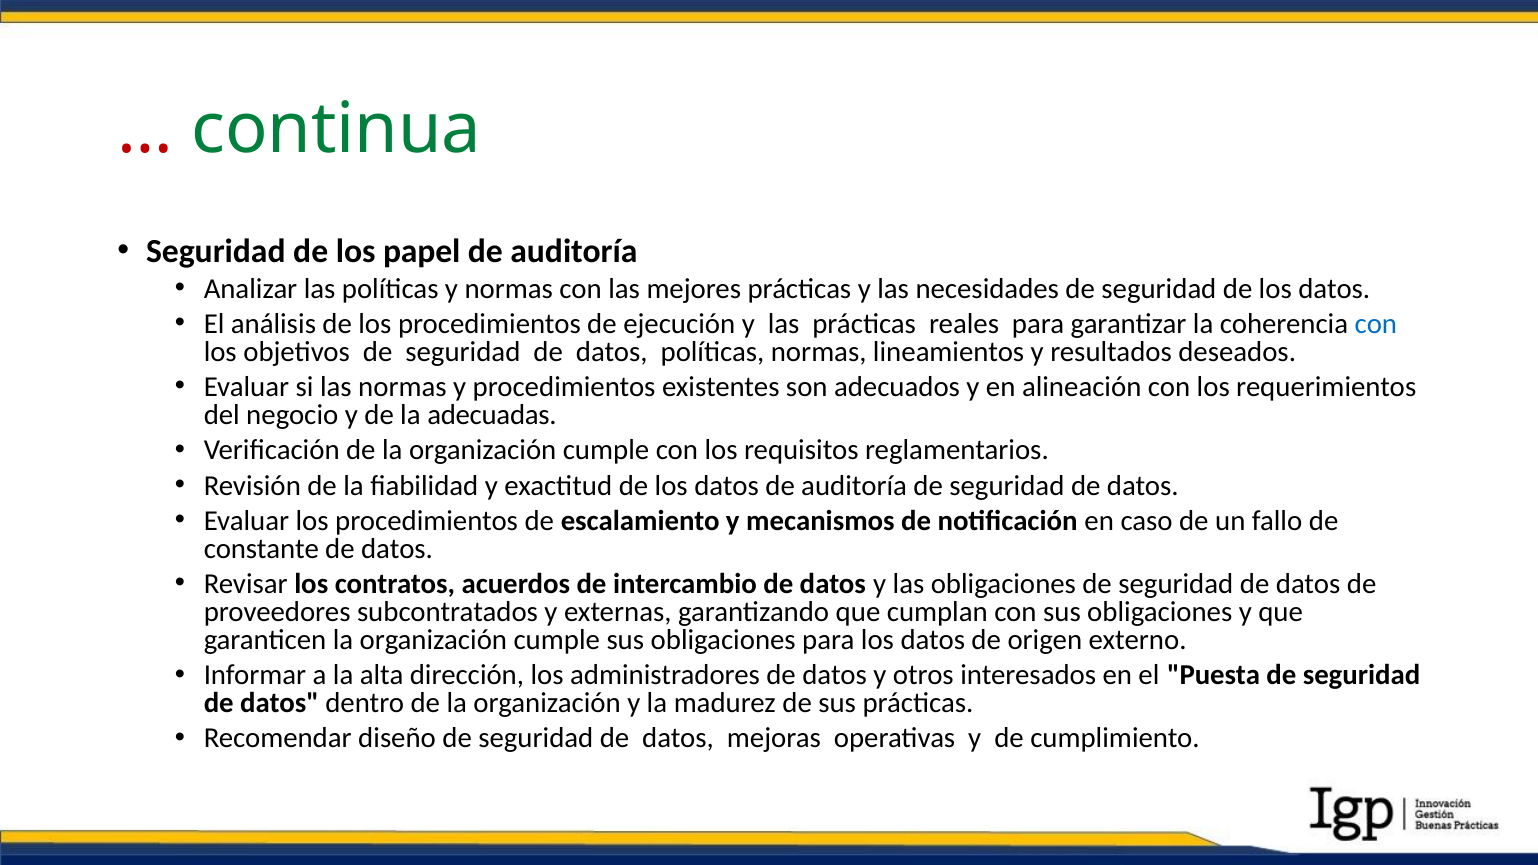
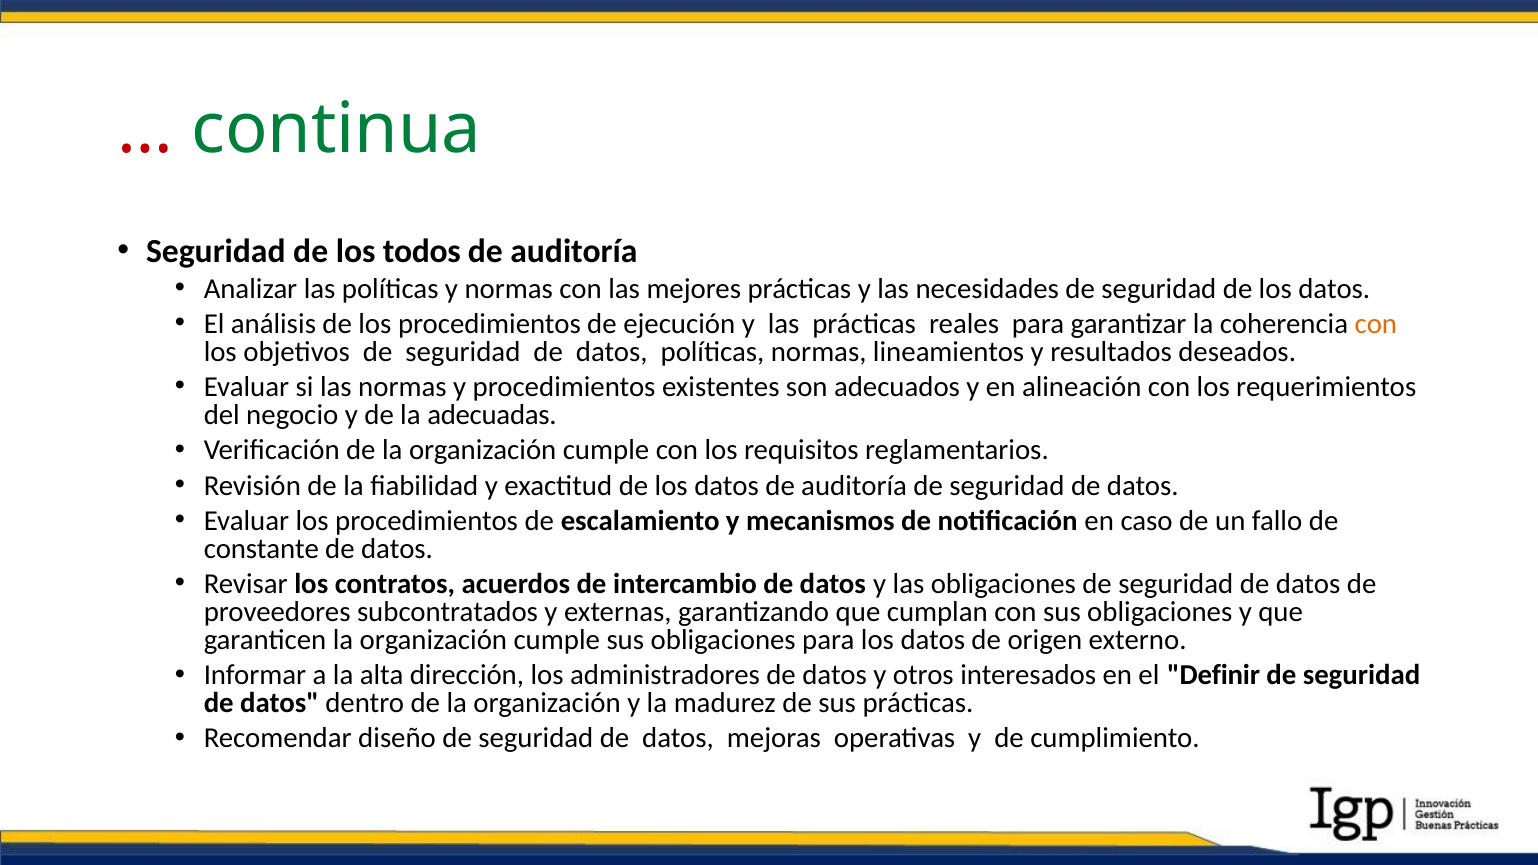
papel: papel -> todos
con at (1376, 324) colour: blue -> orange
Puesta: Puesta -> Definir
